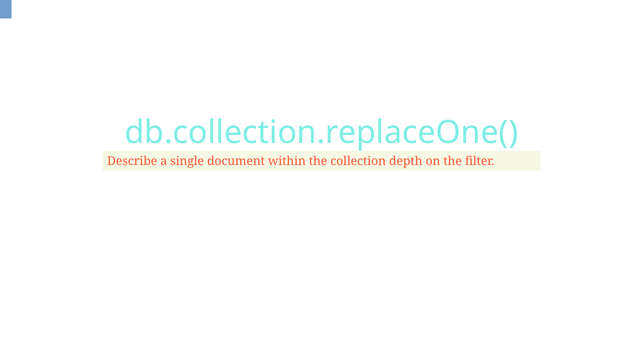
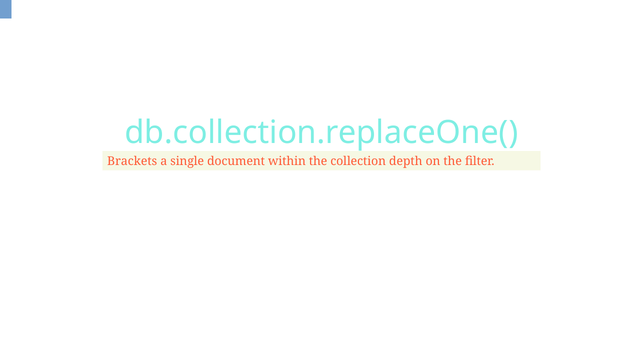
Describe: Describe -> Brackets
